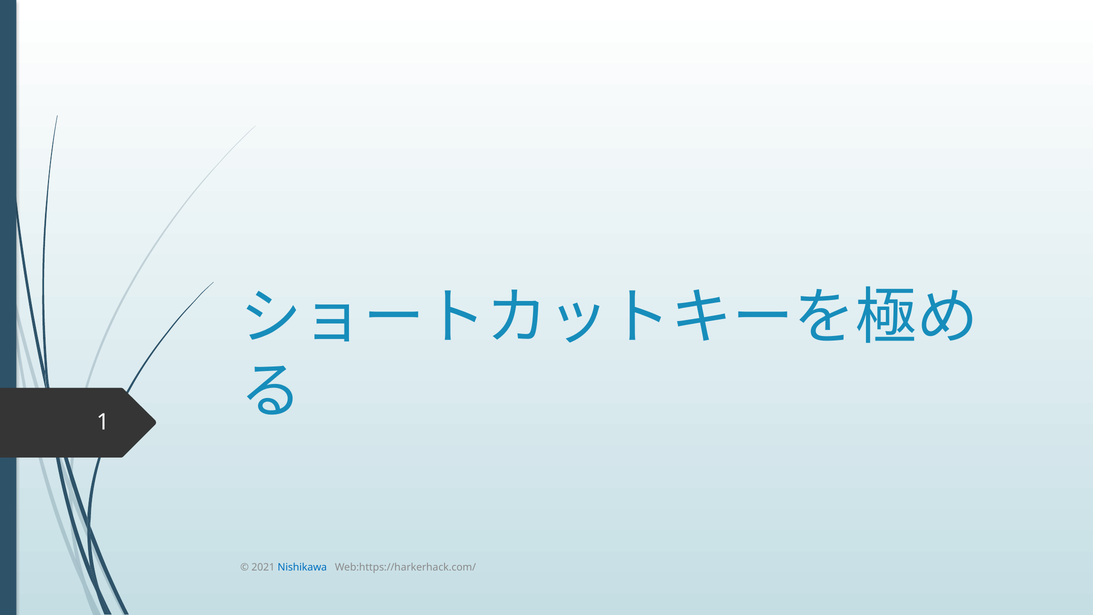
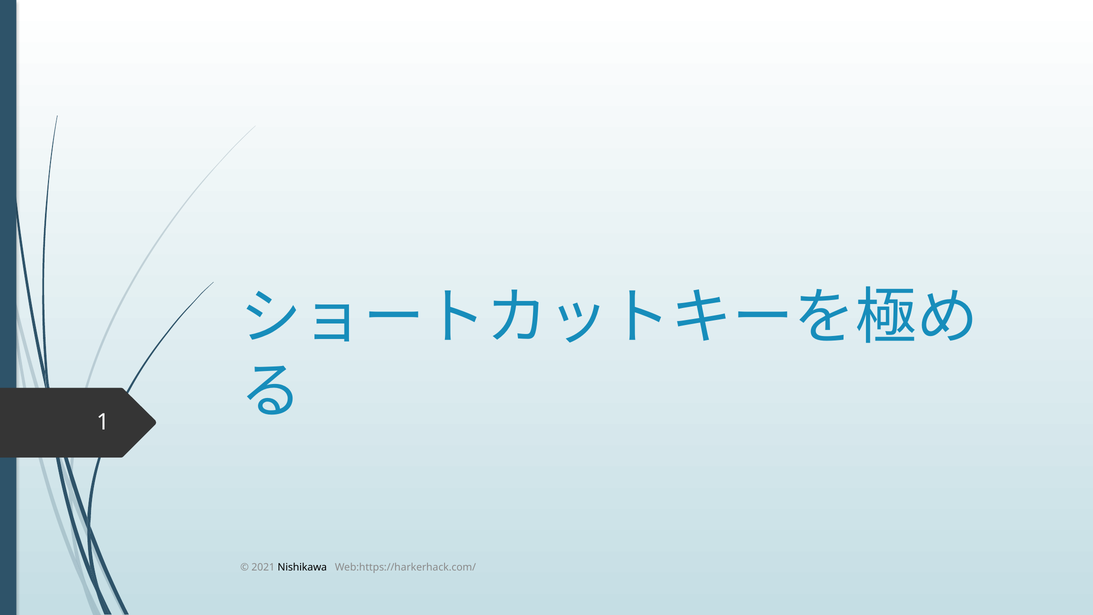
Nishikawa colour: blue -> black
